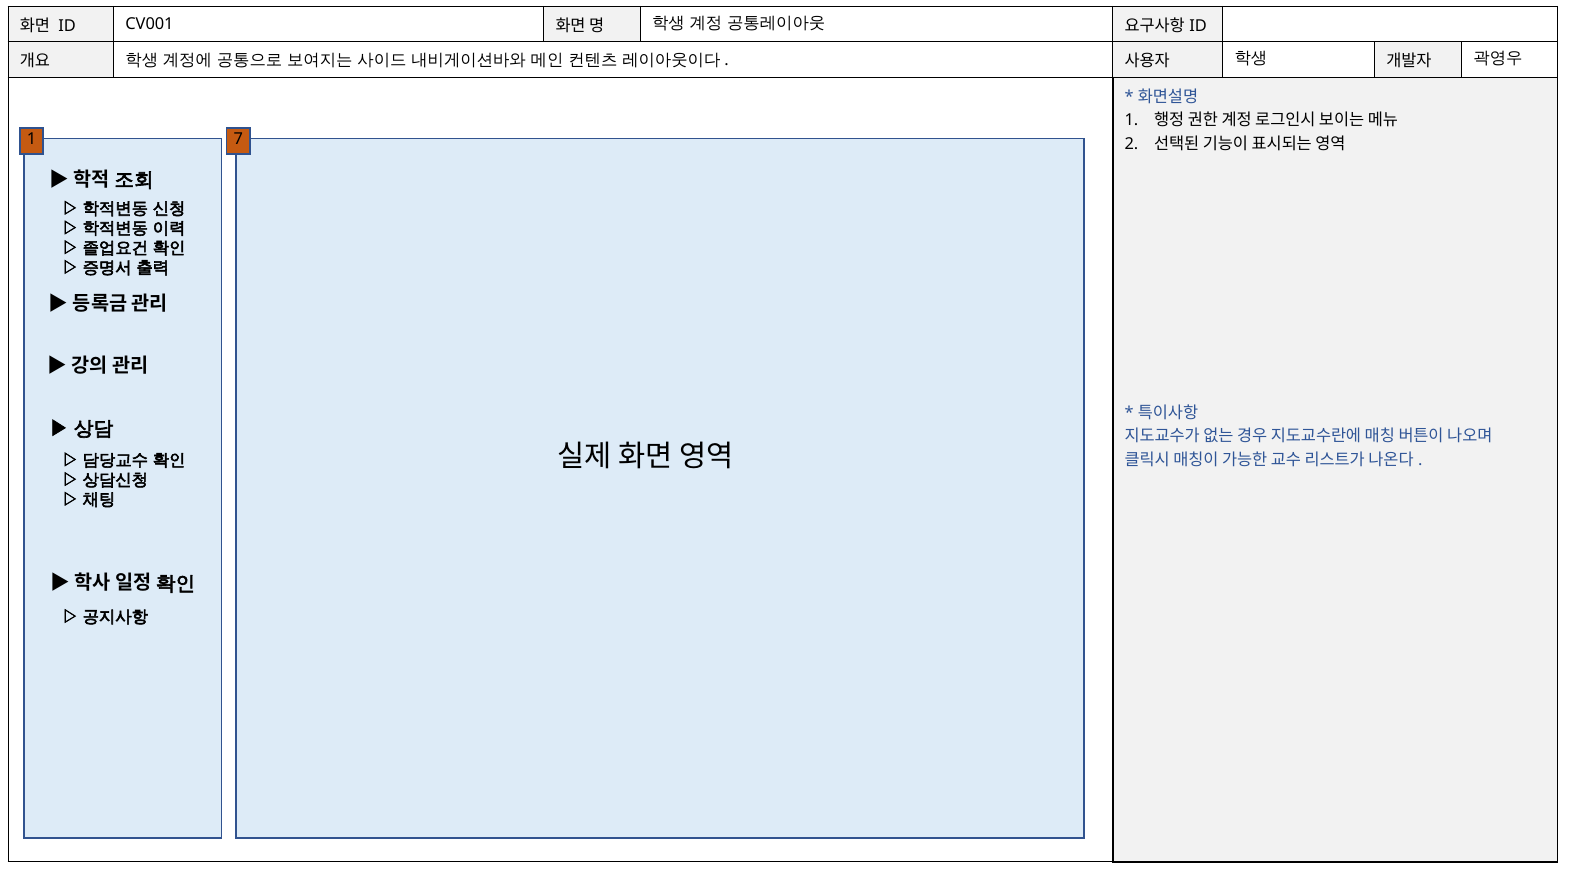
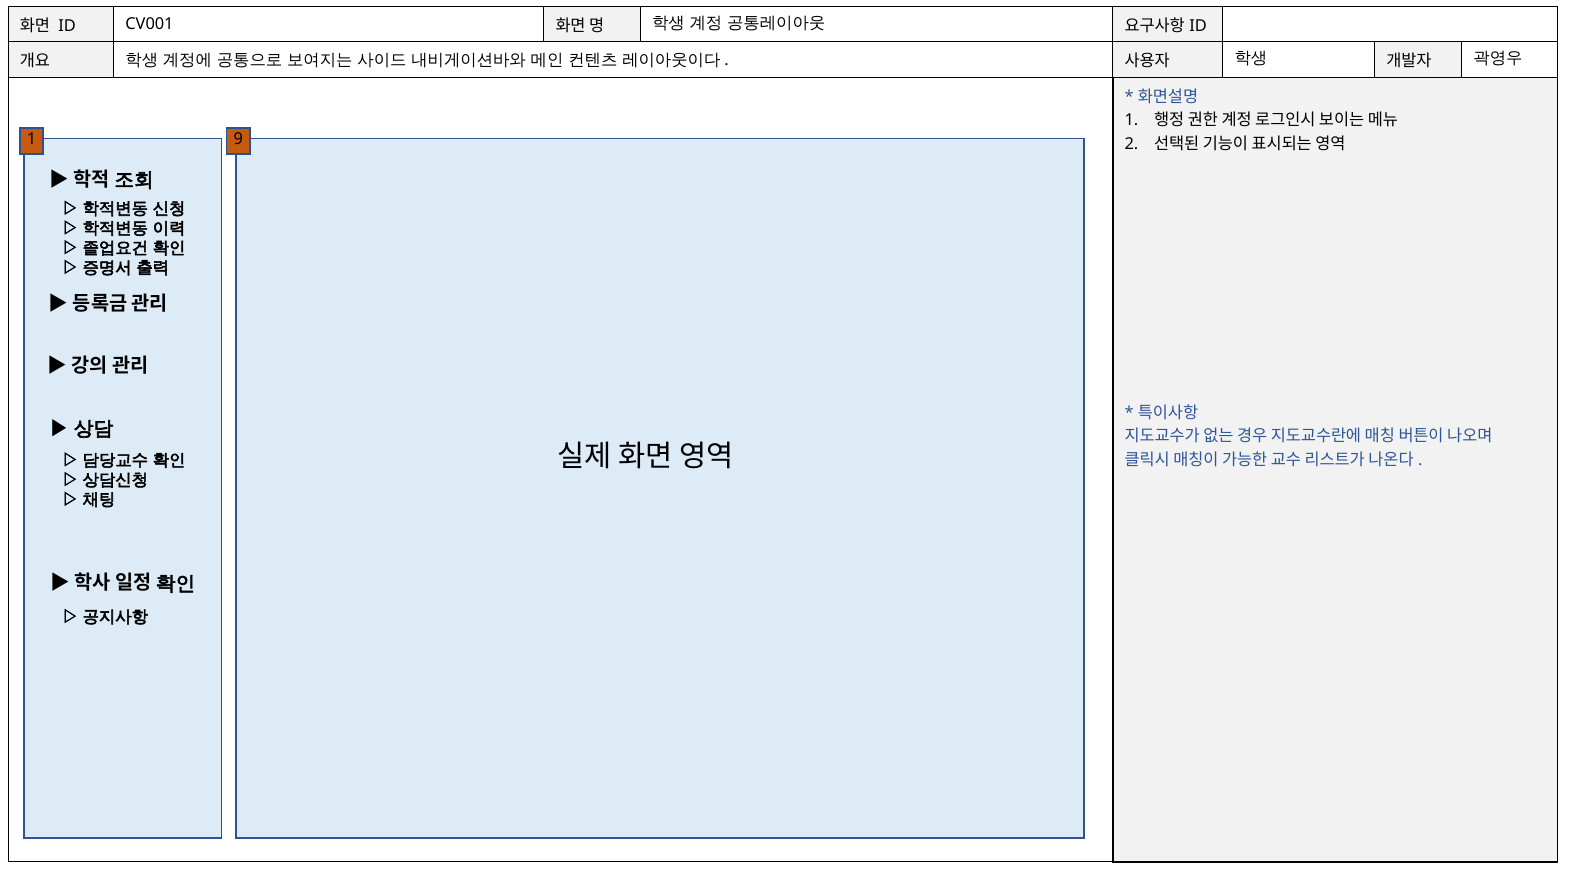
7: 7 -> 9
